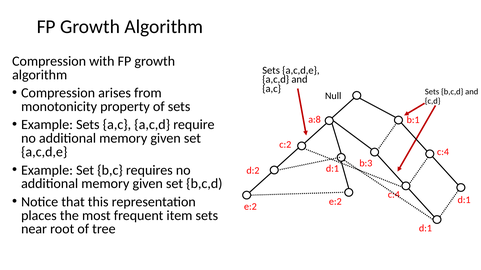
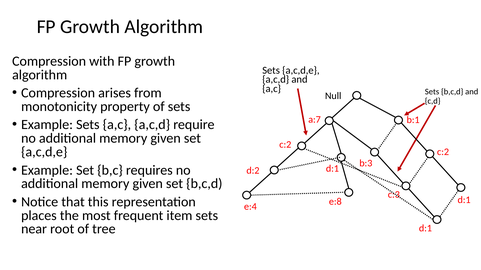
a:8: a:8 -> a:7
c:4 at (443, 152): c:4 -> c:2
c:4 at (394, 195): c:4 -> c:3
e:2 at (335, 202): e:2 -> e:8
e:2 at (250, 207): e:2 -> e:4
